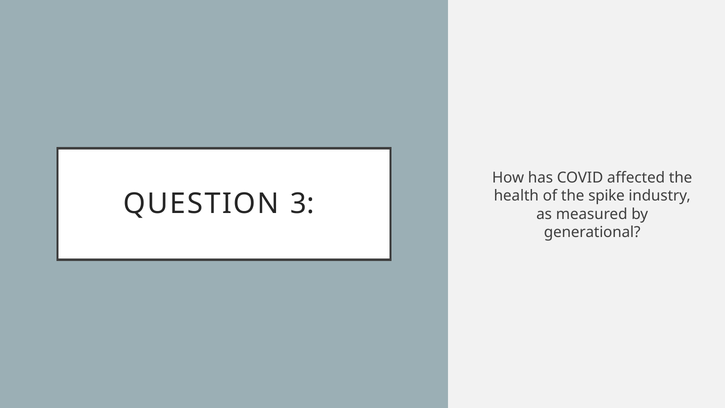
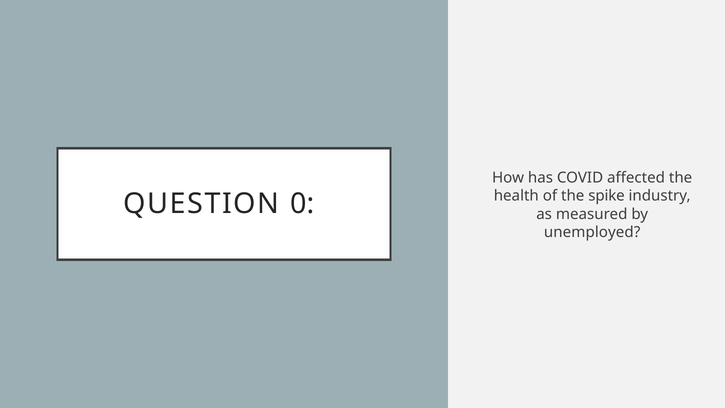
3: 3 -> 0
generational: generational -> unemployed
